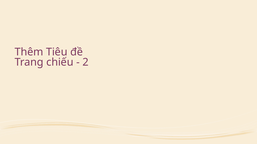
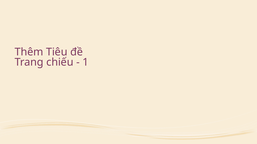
2: 2 -> 1
